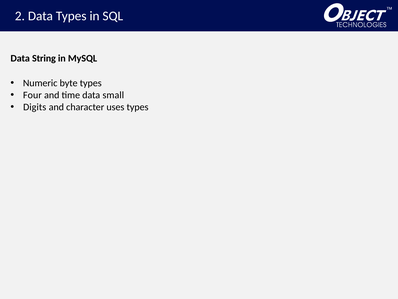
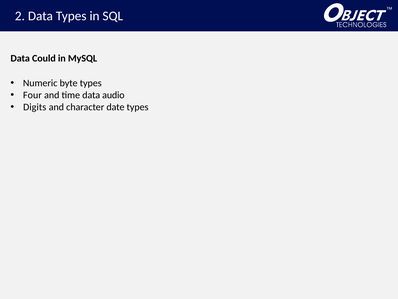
String: String -> Could
small: small -> audio
uses: uses -> date
